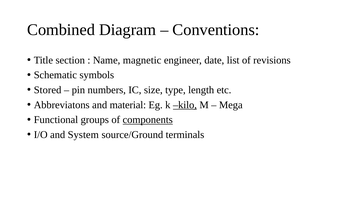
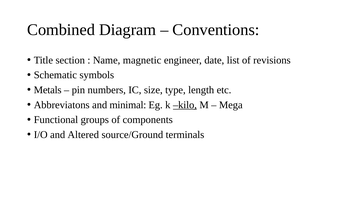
Stored: Stored -> Metals
material: material -> minimal
components underline: present -> none
System: System -> Altered
